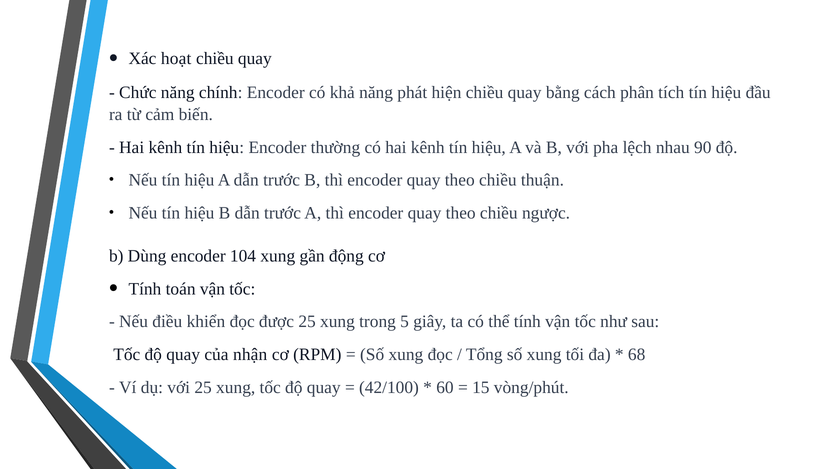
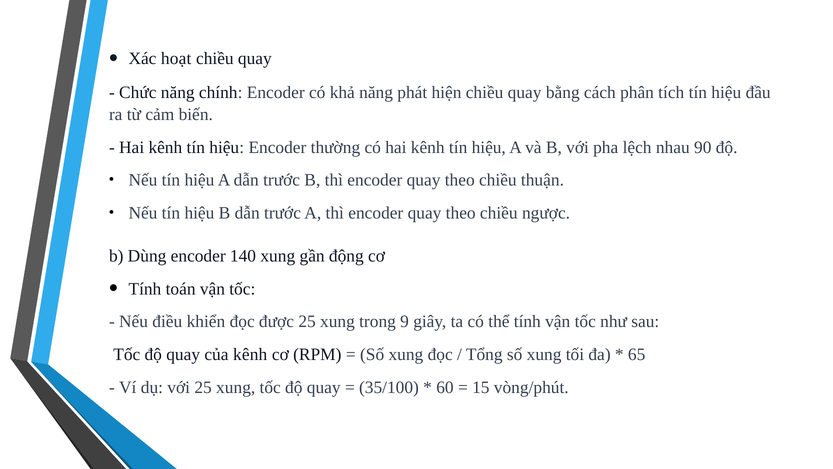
104: 104 -> 140
5: 5 -> 9
của nhận: nhận -> kênh
68: 68 -> 65
42/100: 42/100 -> 35/100
